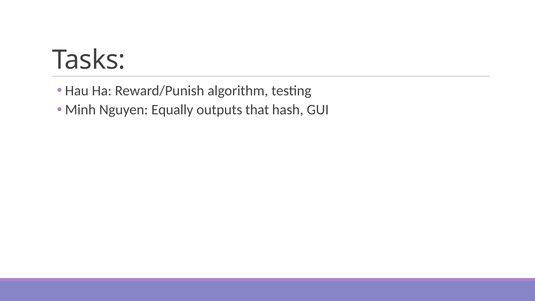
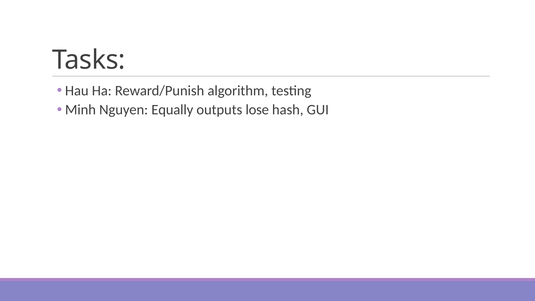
that: that -> lose
